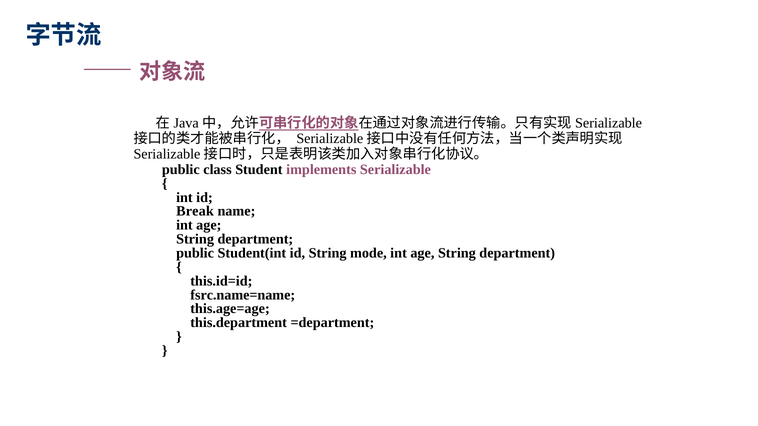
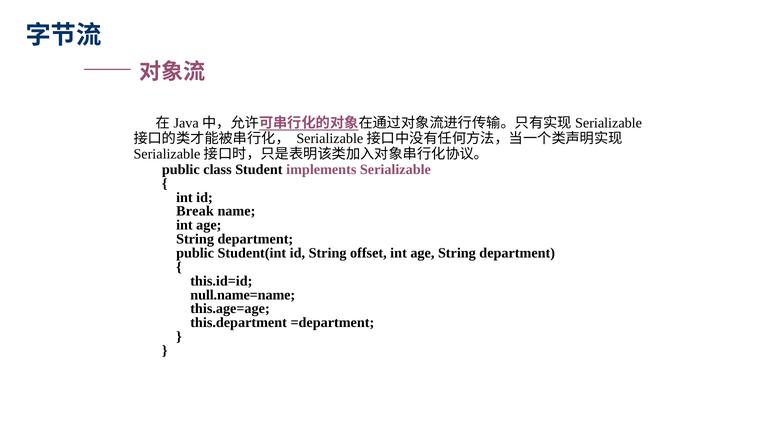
mode: mode -> offset
fsrc.name=name: fsrc.name=name -> null.name=name
